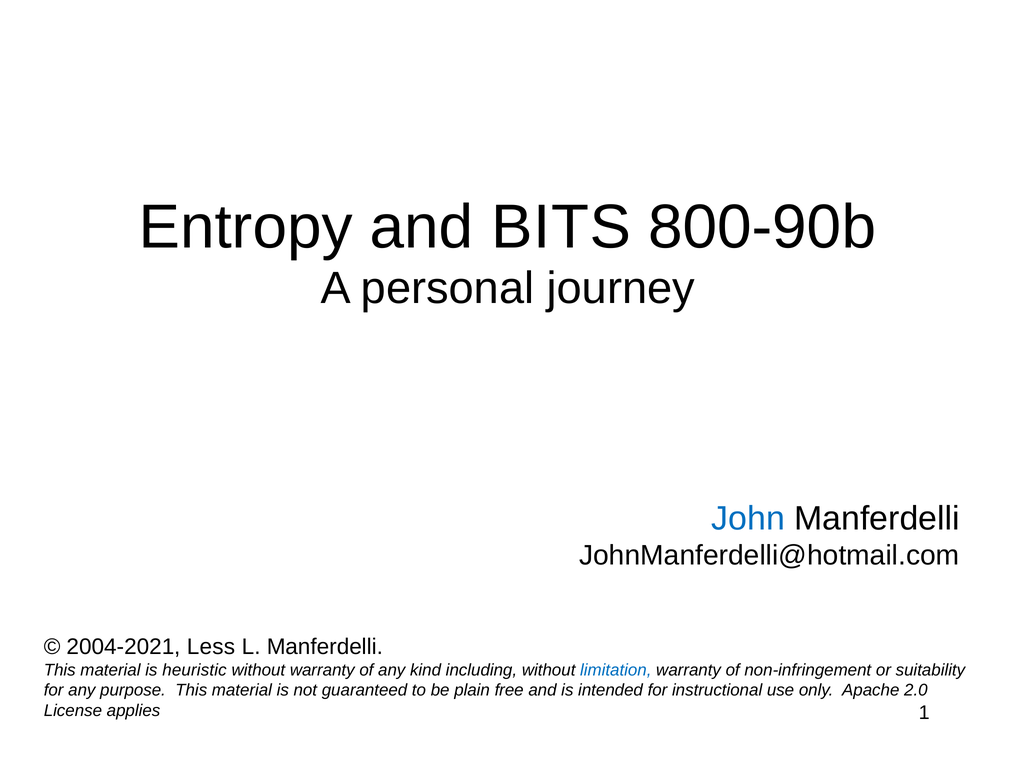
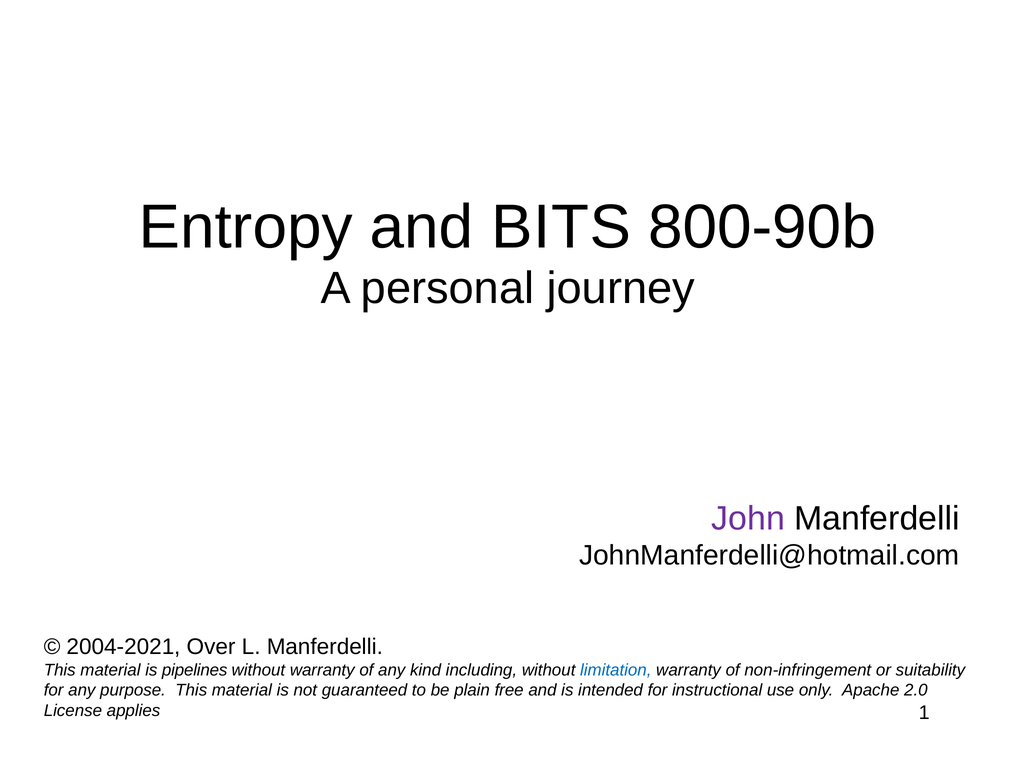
John colour: blue -> purple
Less: Less -> Over
heuristic: heuristic -> pipelines
